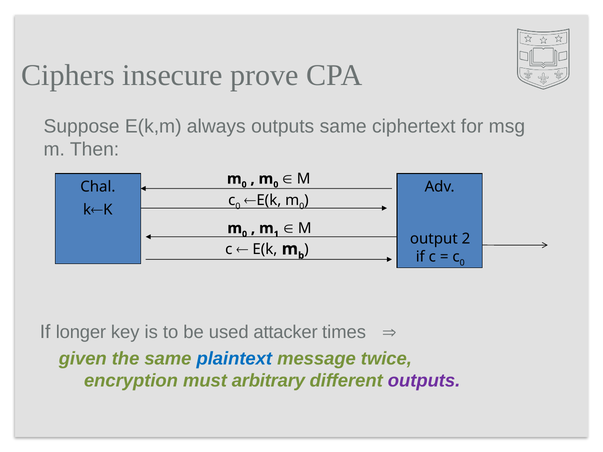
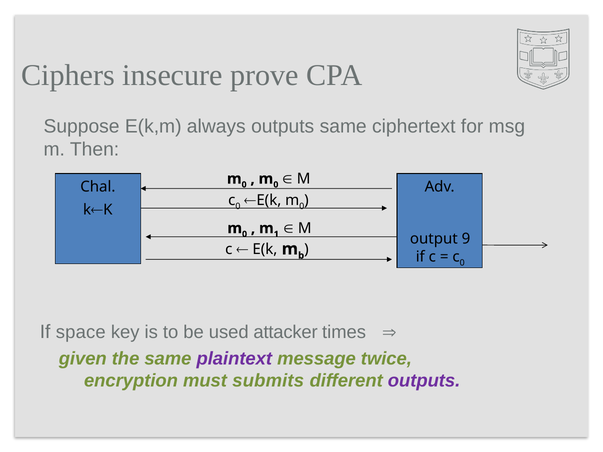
2: 2 -> 9
longer: longer -> space
plaintext colour: blue -> purple
arbitrary: arbitrary -> submits
